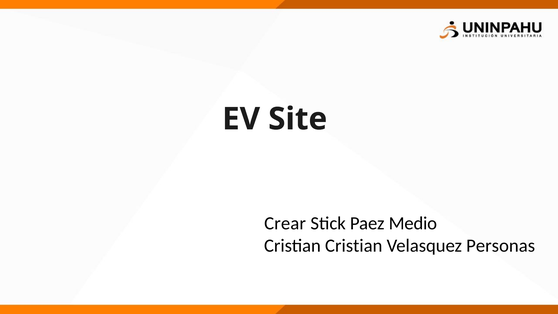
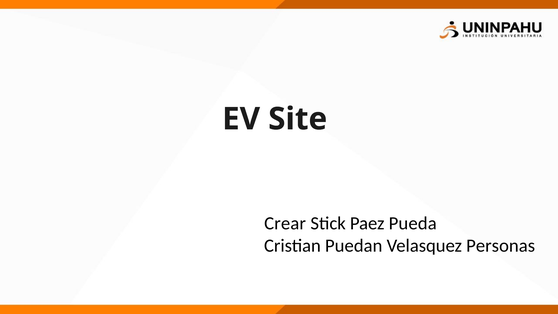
Medio: Medio -> Pueda
Cristian Cristian: Cristian -> Puedan
